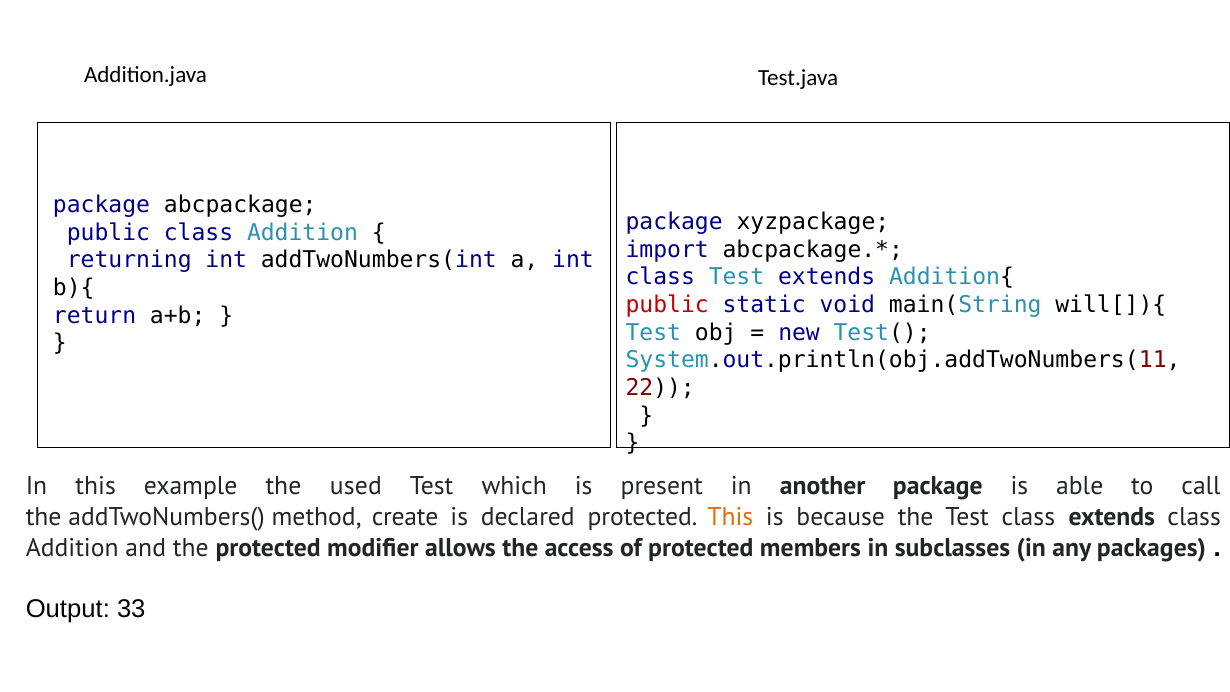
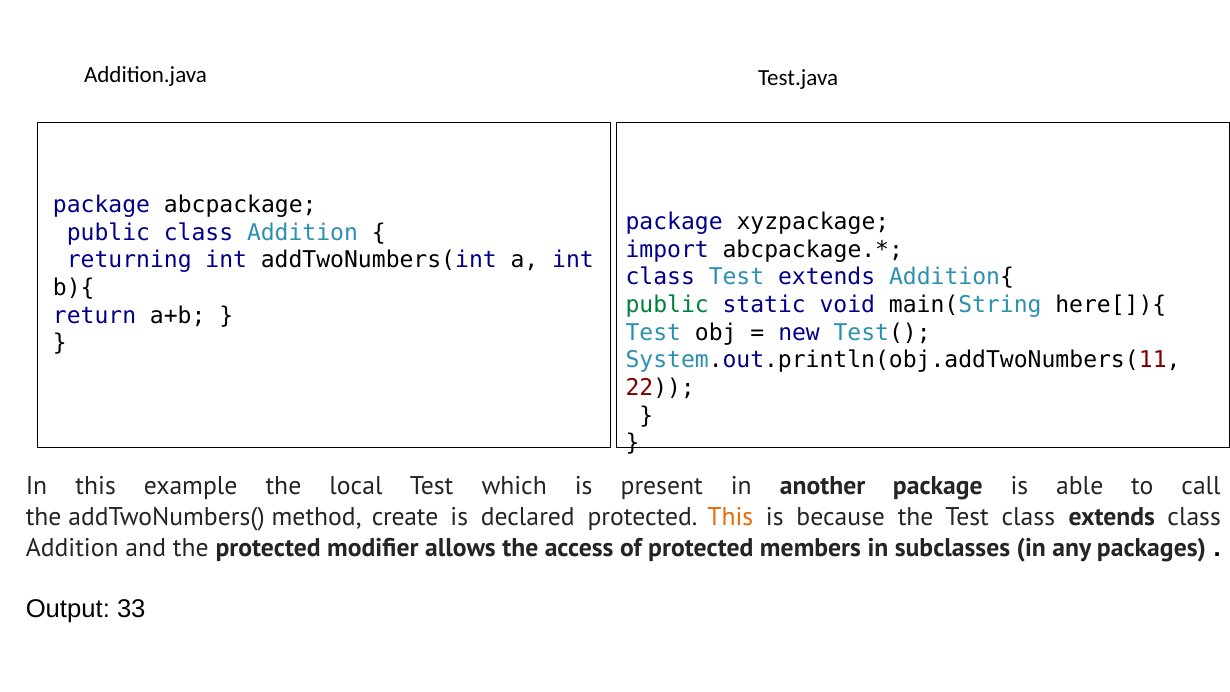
public at (667, 305) colour: red -> green
will[]){: will[]){ -> here[]){
used: used -> local
